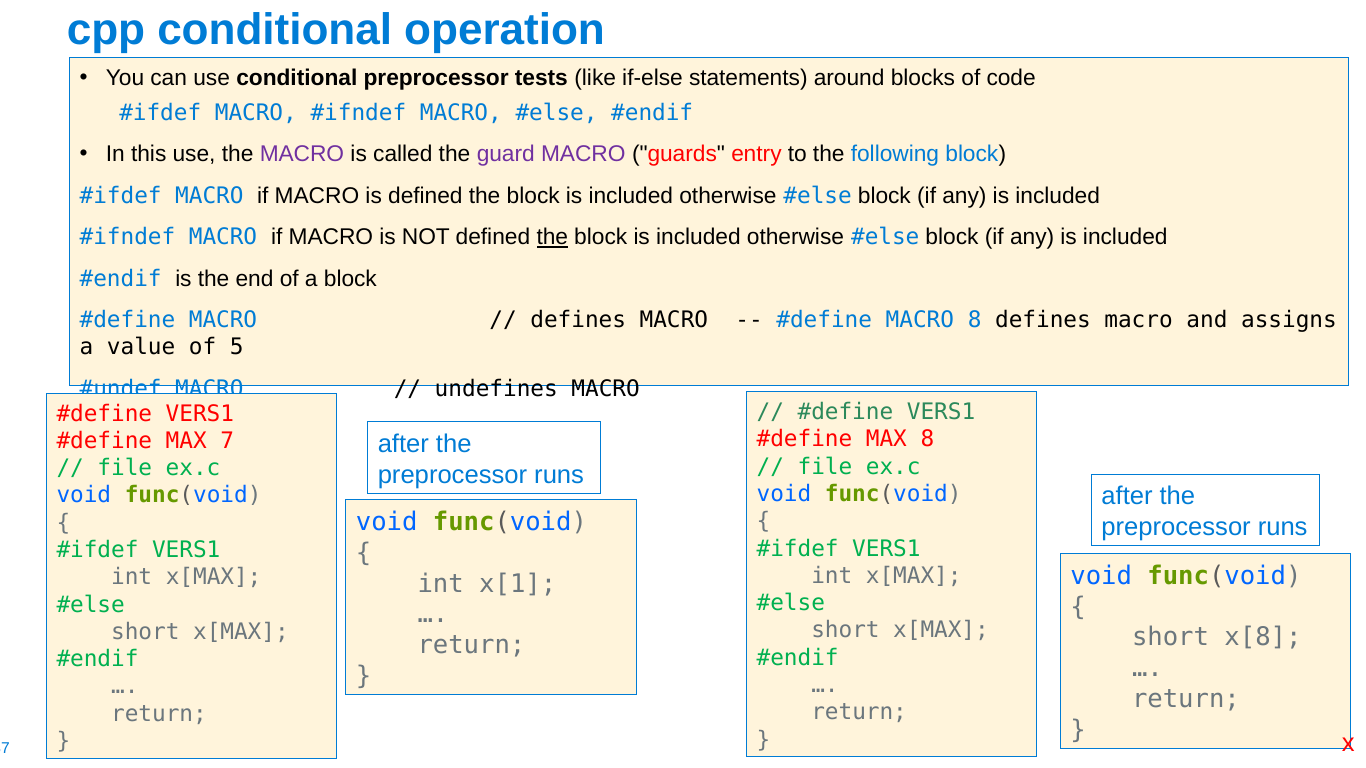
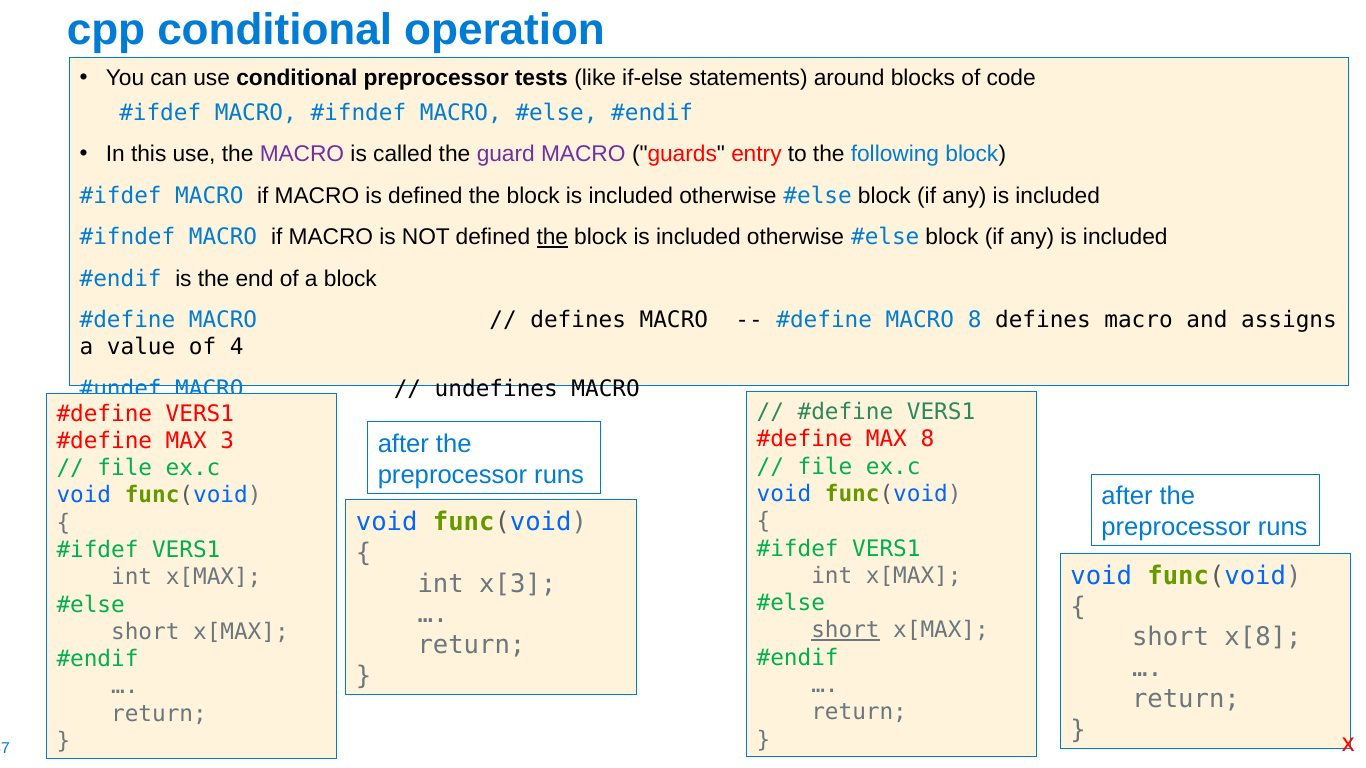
5: 5 -> 4
7: 7 -> 3
x[1: x[1 -> x[3
short at (845, 631) underline: none -> present
